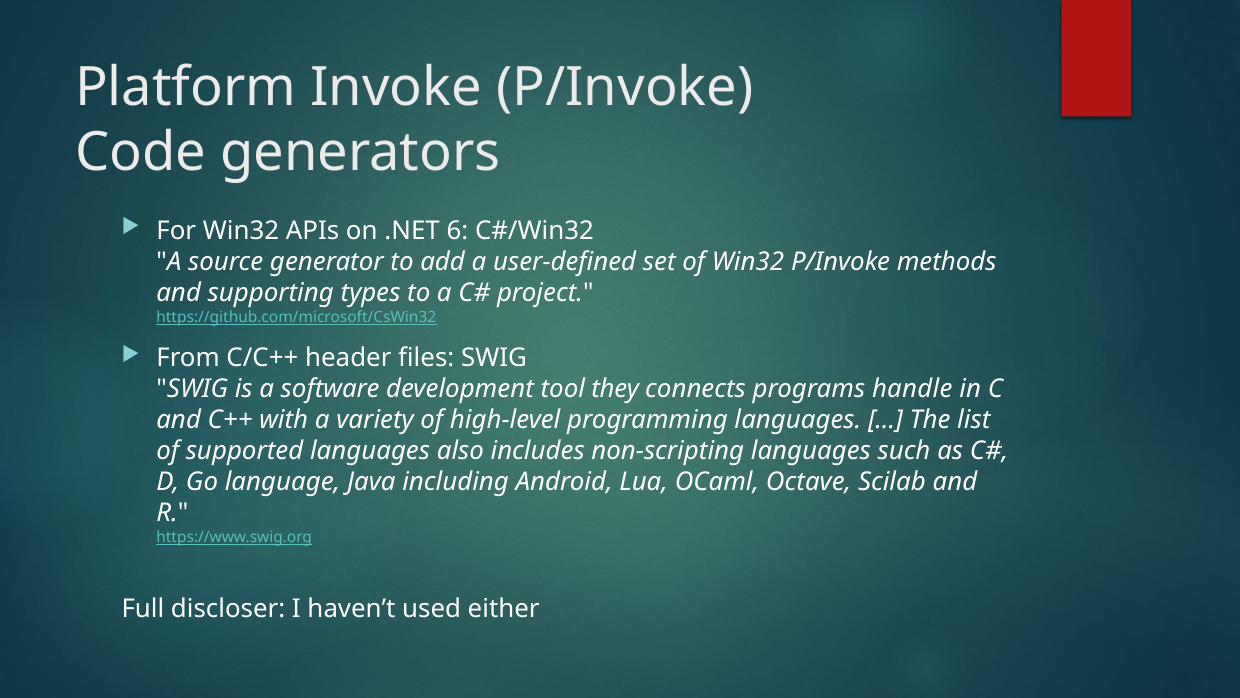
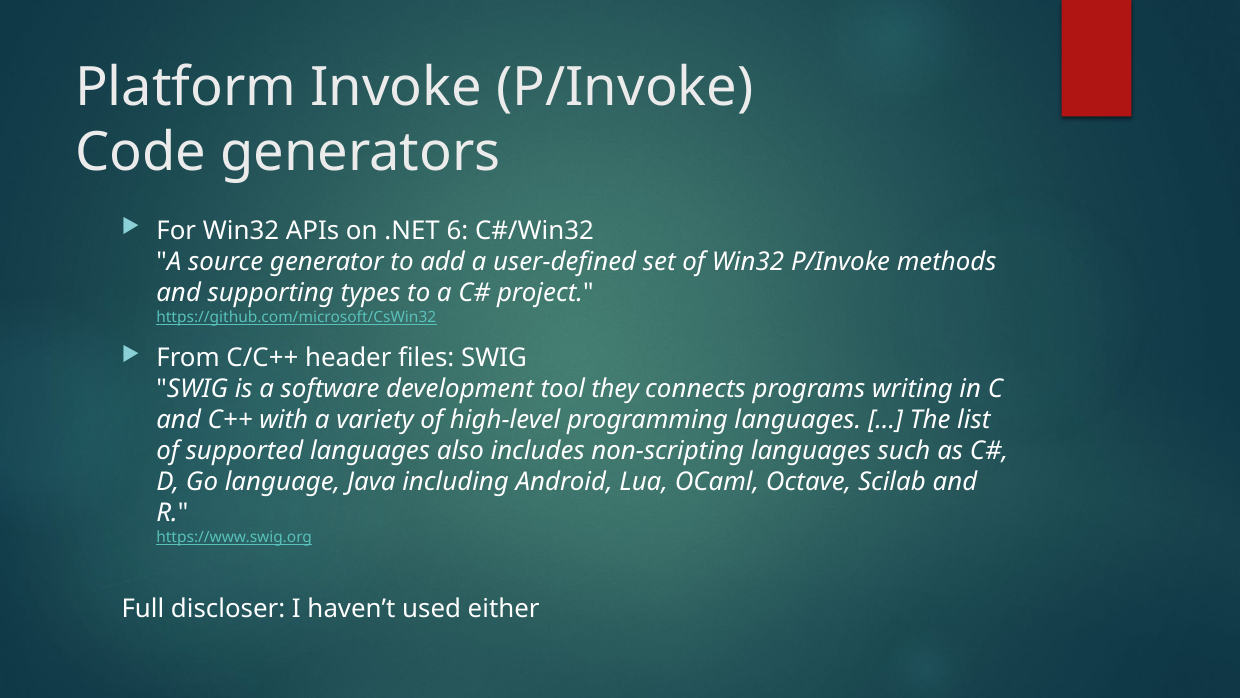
handle: handle -> writing
